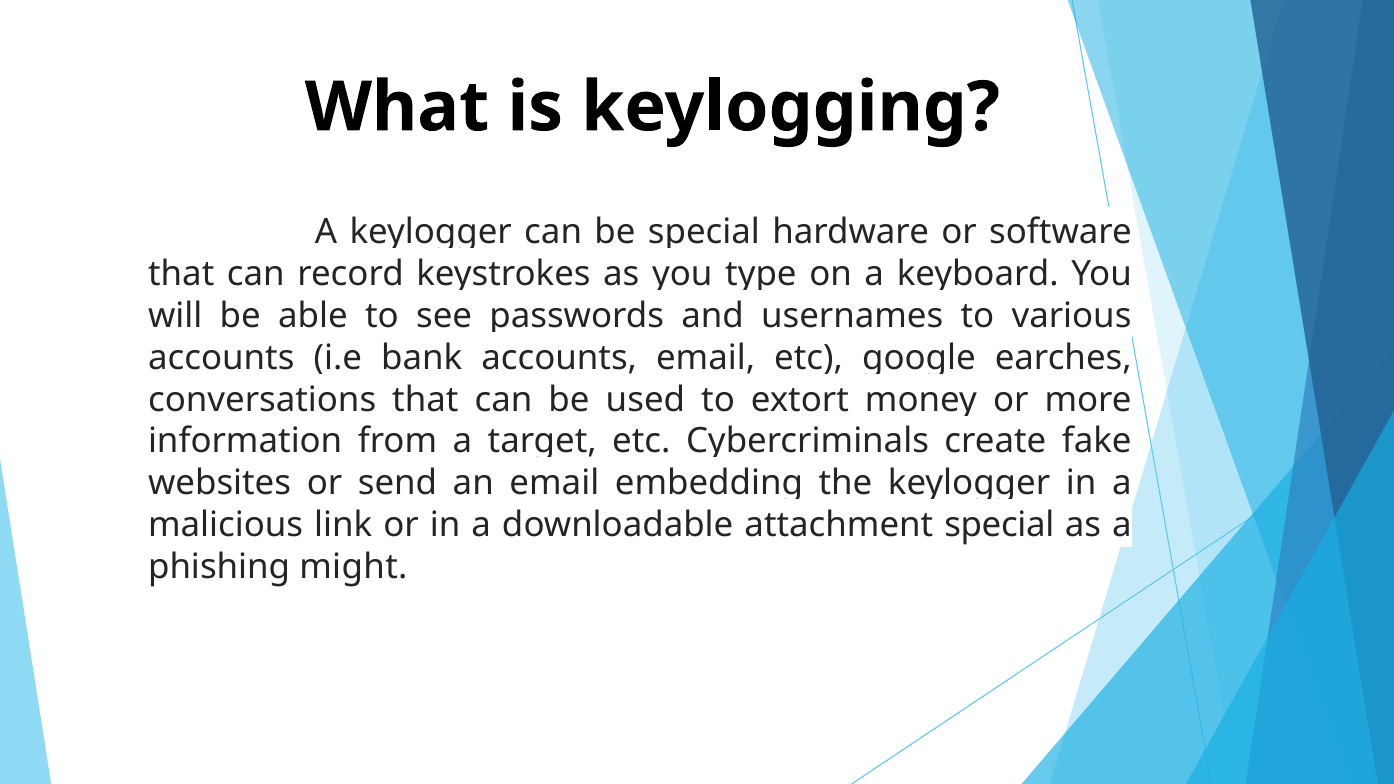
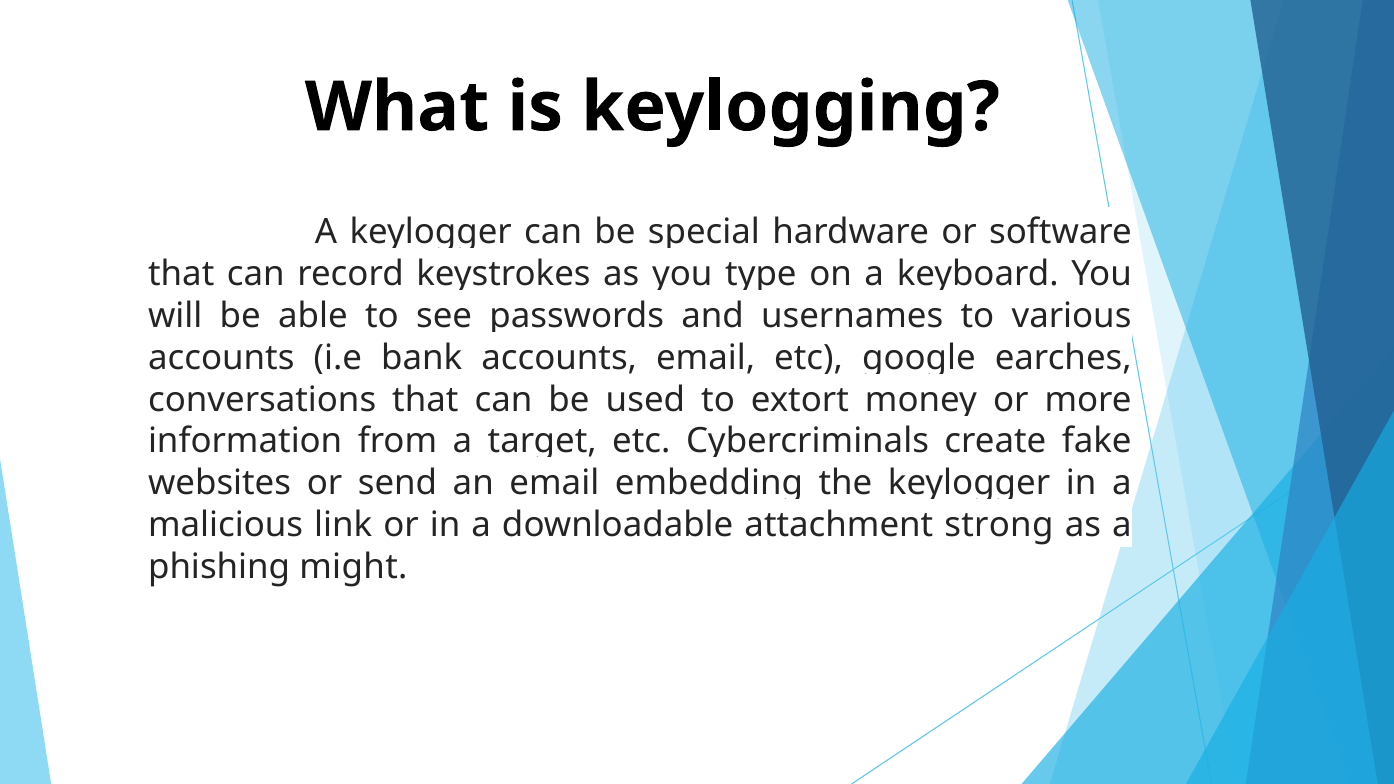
attachment special: special -> strong
